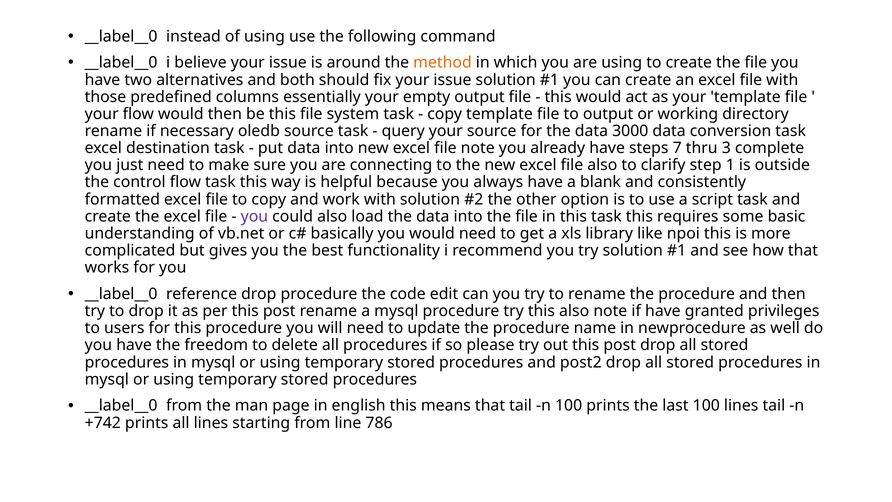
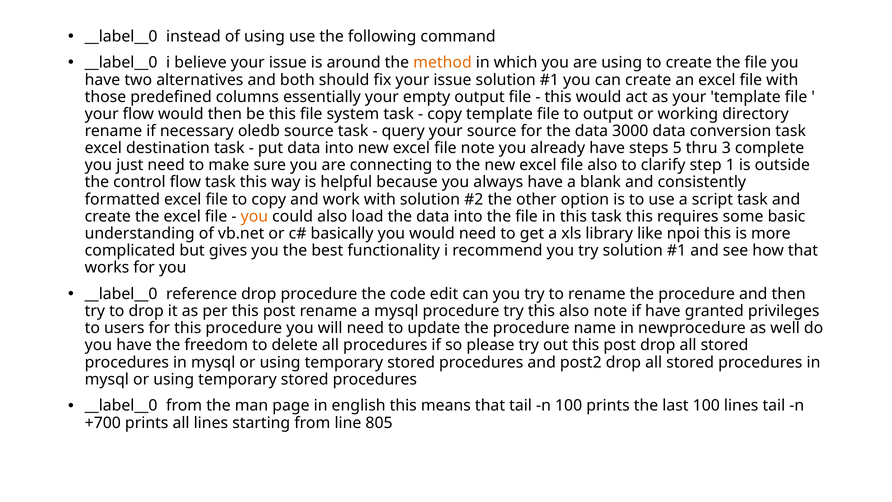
7: 7 -> 5
you at (254, 216) colour: purple -> orange
+742: +742 -> +700
786: 786 -> 805
